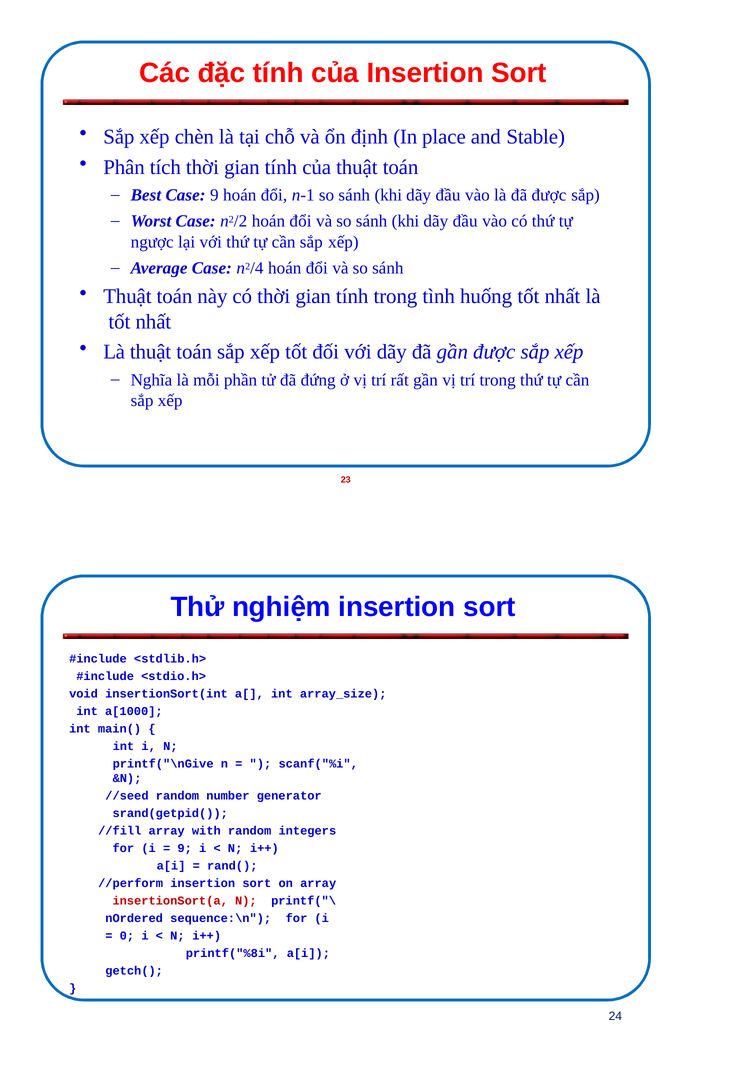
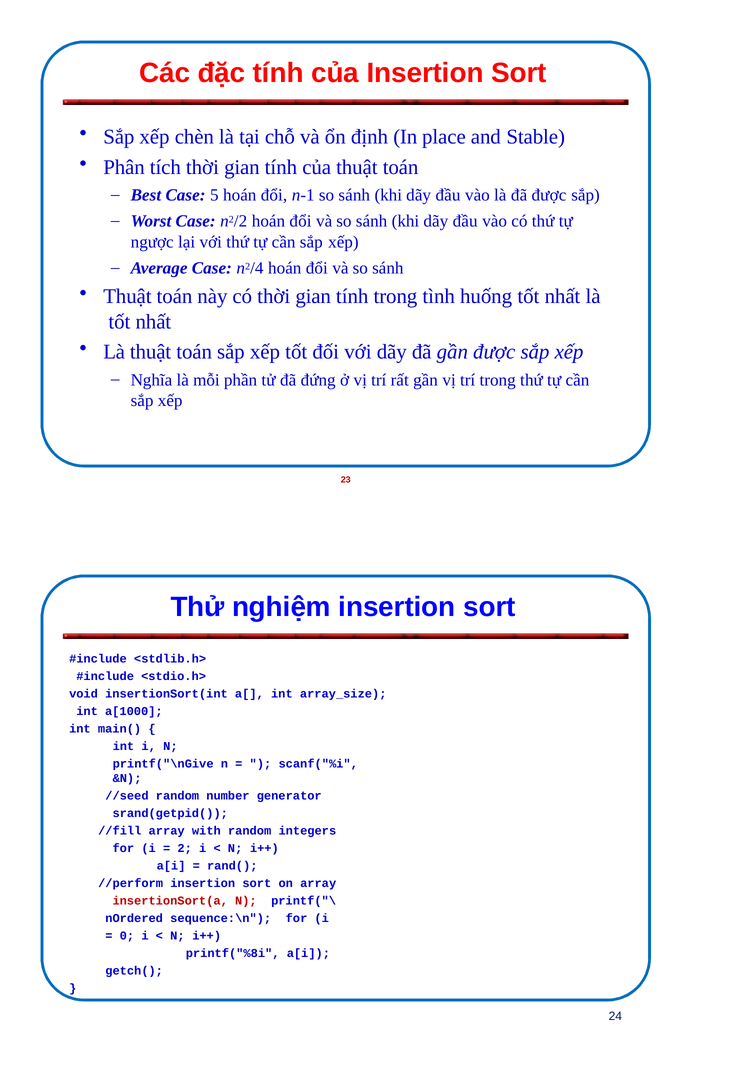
Case 9: 9 -> 5
9 at (185, 849): 9 -> 2
